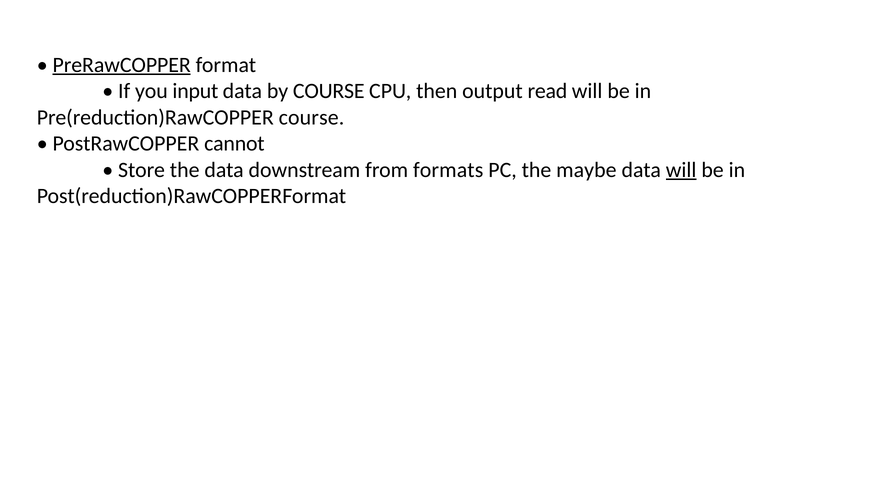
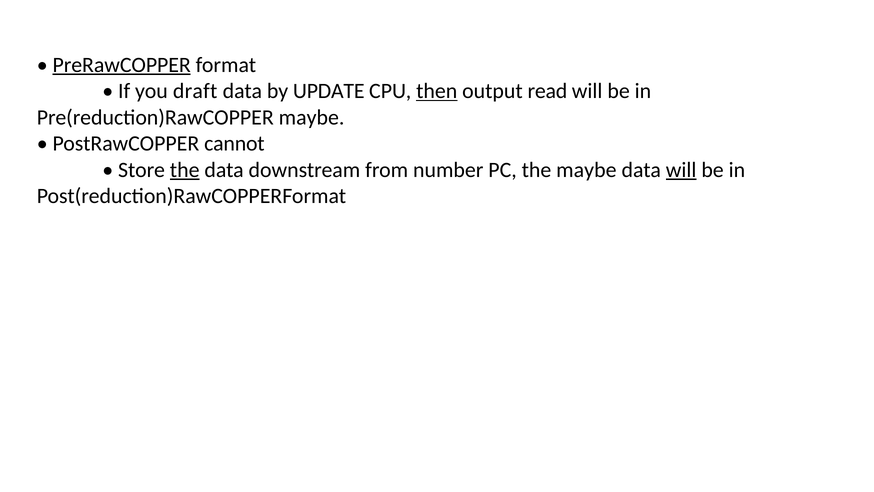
input: input -> draft
by COURSE: COURSE -> UPDATE
then underline: none -> present
Pre(reduction)RawCOPPER course: course -> maybe
the at (185, 170) underline: none -> present
formats: formats -> number
